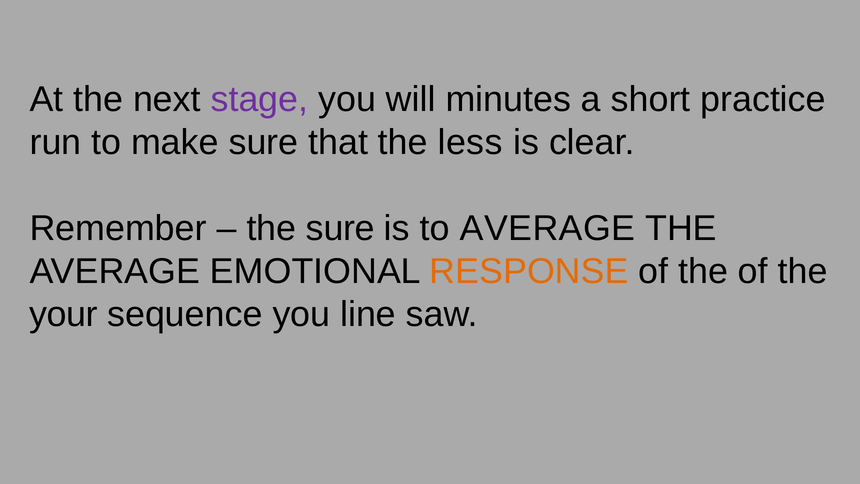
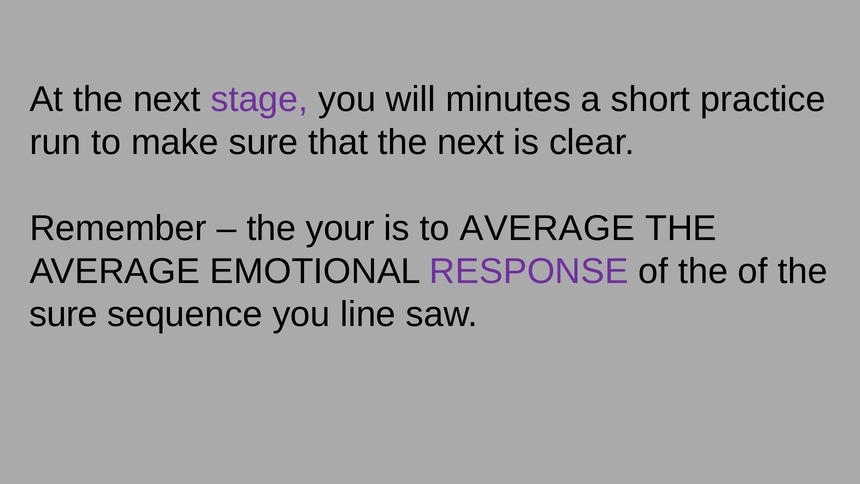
that the less: less -> next
the sure: sure -> your
RESPONSE colour: orange -> purple
your at (64, 314): your -> sure
